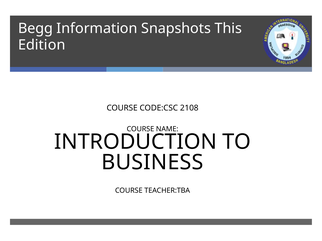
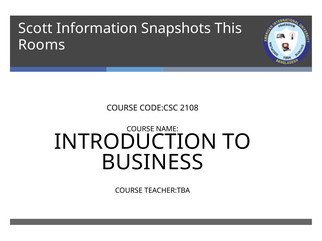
Begg: Begg -> Scott
Edition: Edition -> Rooms
